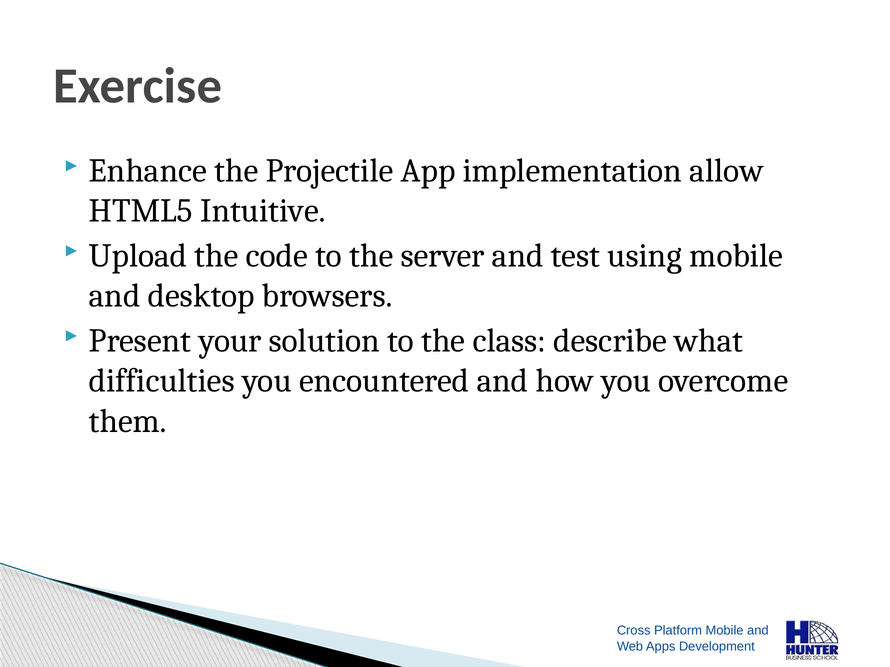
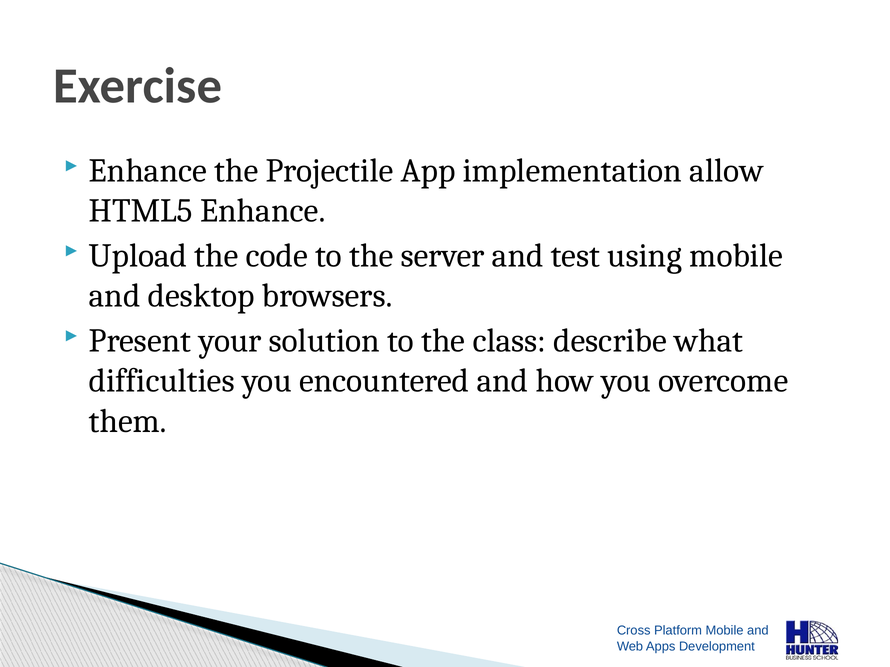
HTML5 Intuitive: Intuitive -> Enhance
